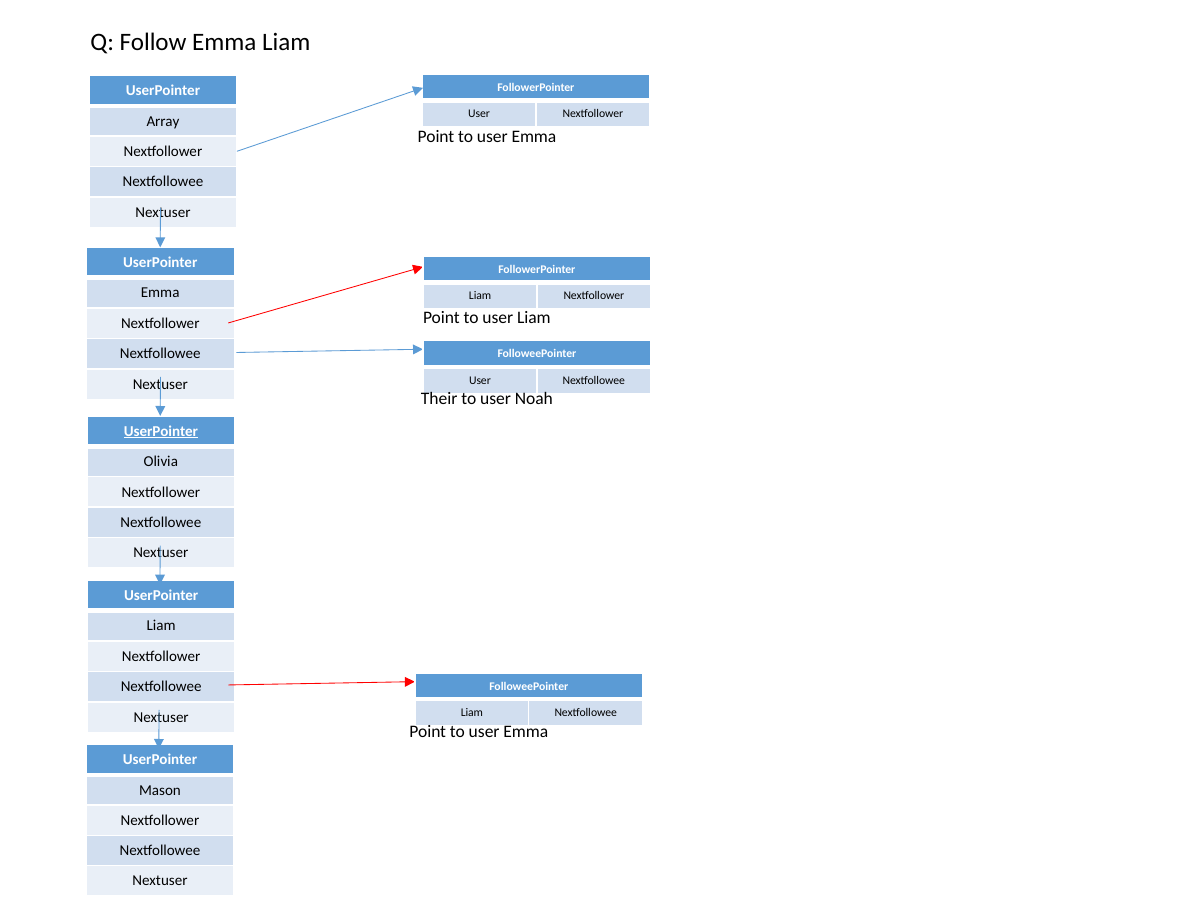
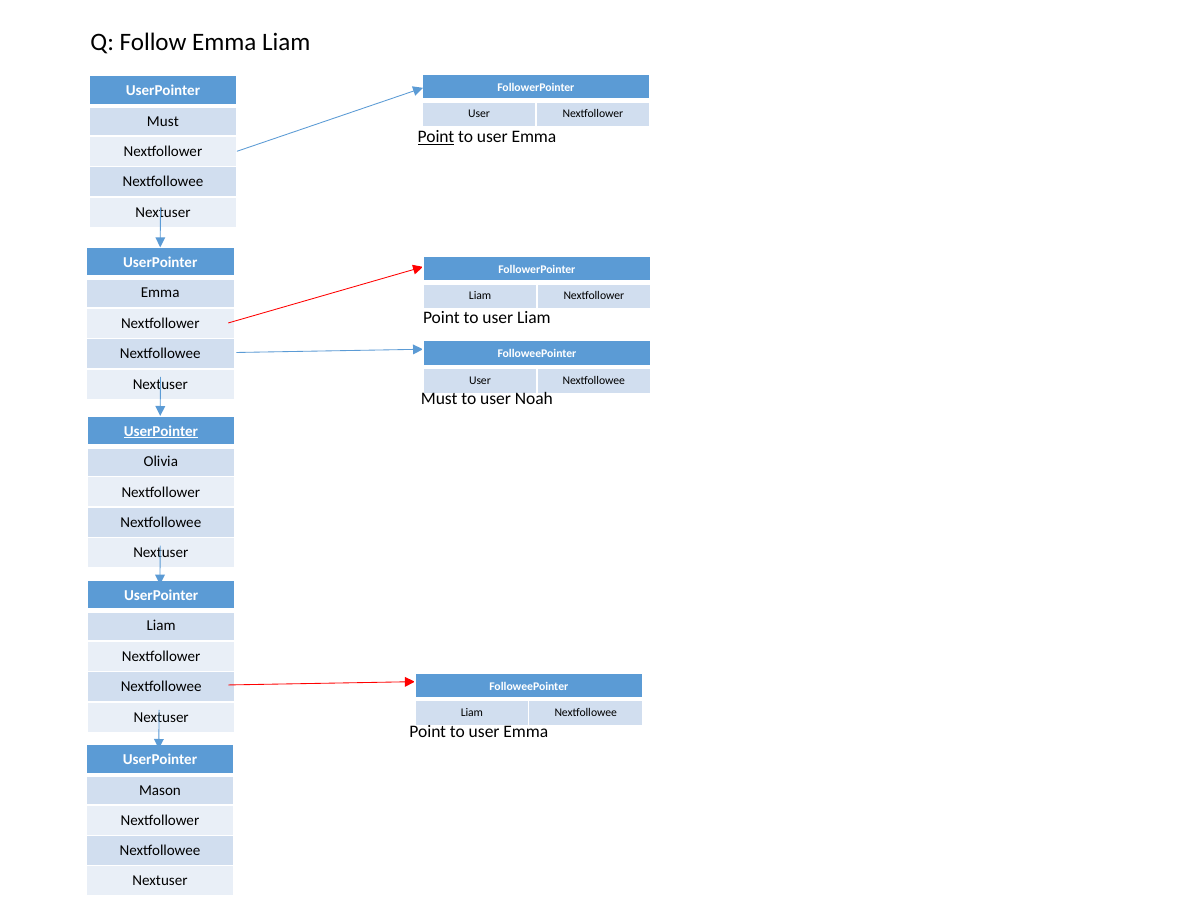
Array at (163, 121): Array -> Must
Point at (436, 137) underline: none -> present
Their at (439, 399): Their -> Must
